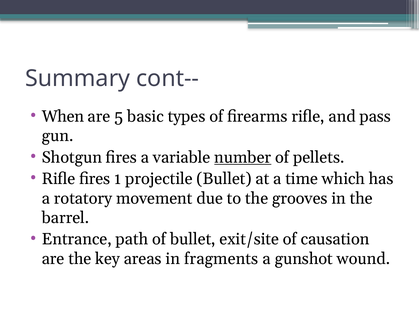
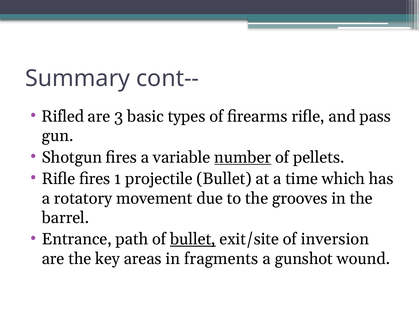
When: When -> Rifled
5: 5 -> 3
bullet at (193, 239) underline: none -> present
causation: causation -> inversion
